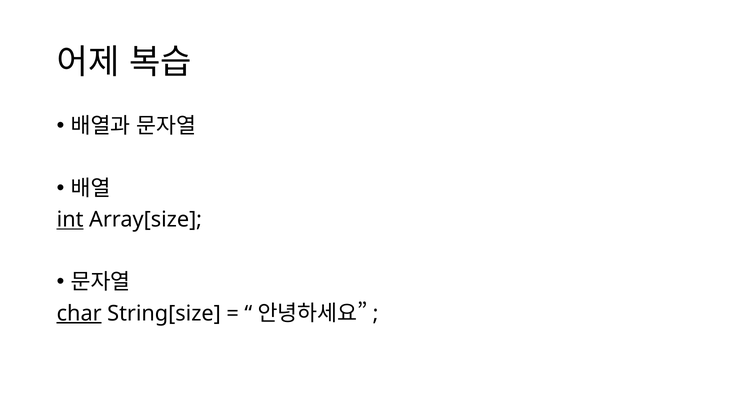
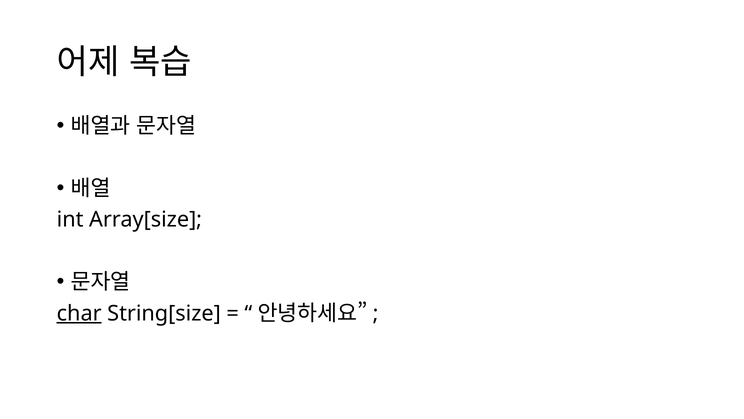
int underline: present -> none
